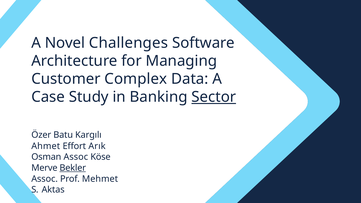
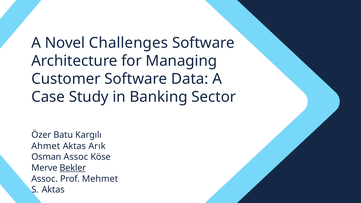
Customer Complex: Complex -> Software
Sector underline: present -> none
Ahmet Eﬀort: Eﬀort -> Aktas
